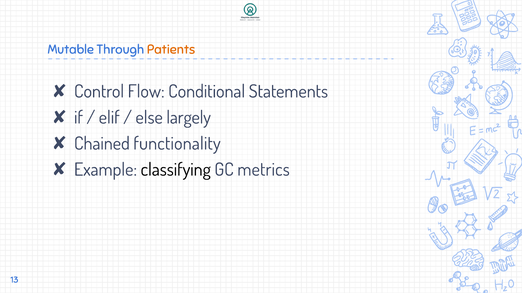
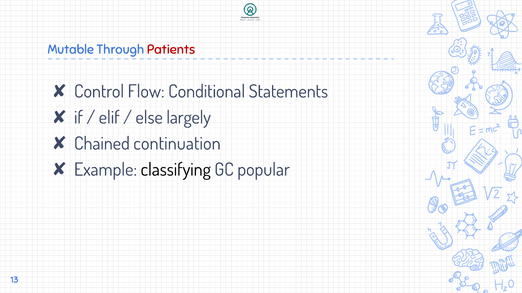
Patients colour: orange -> red
functionality: functionality -> continuation
metrics: metrics -> popular
